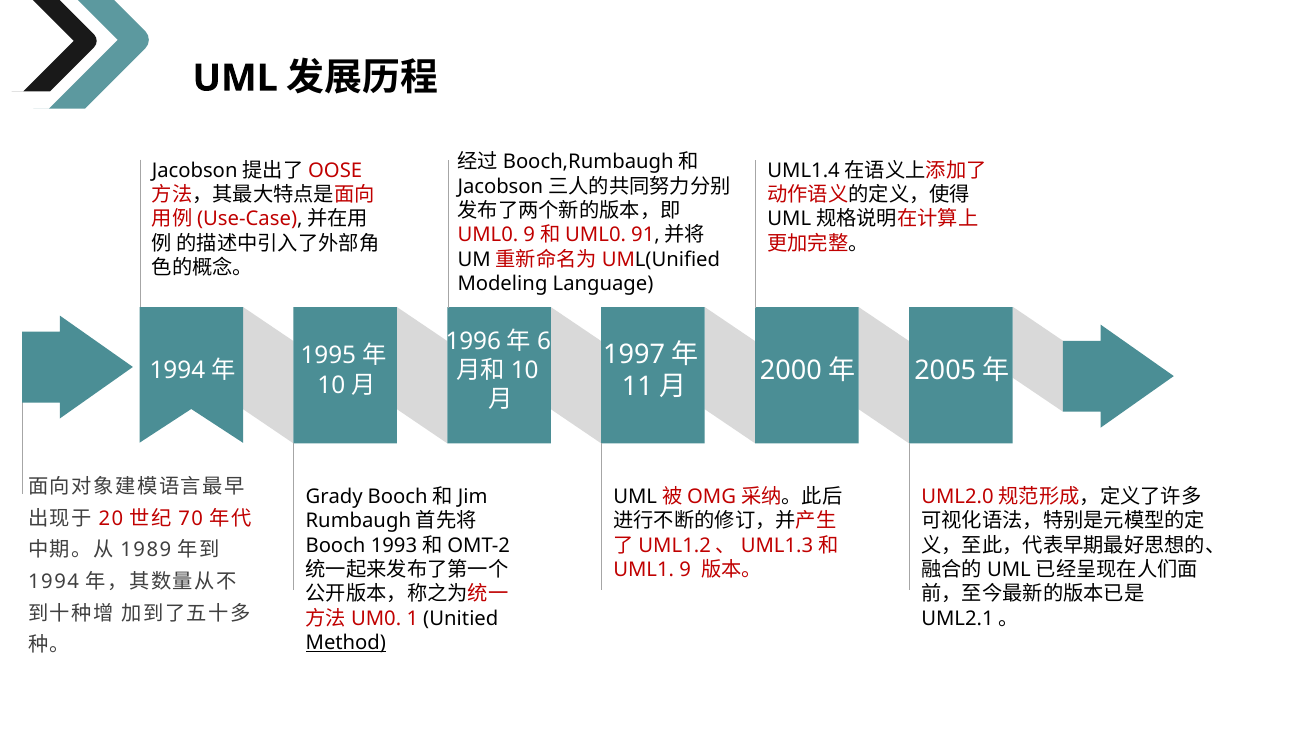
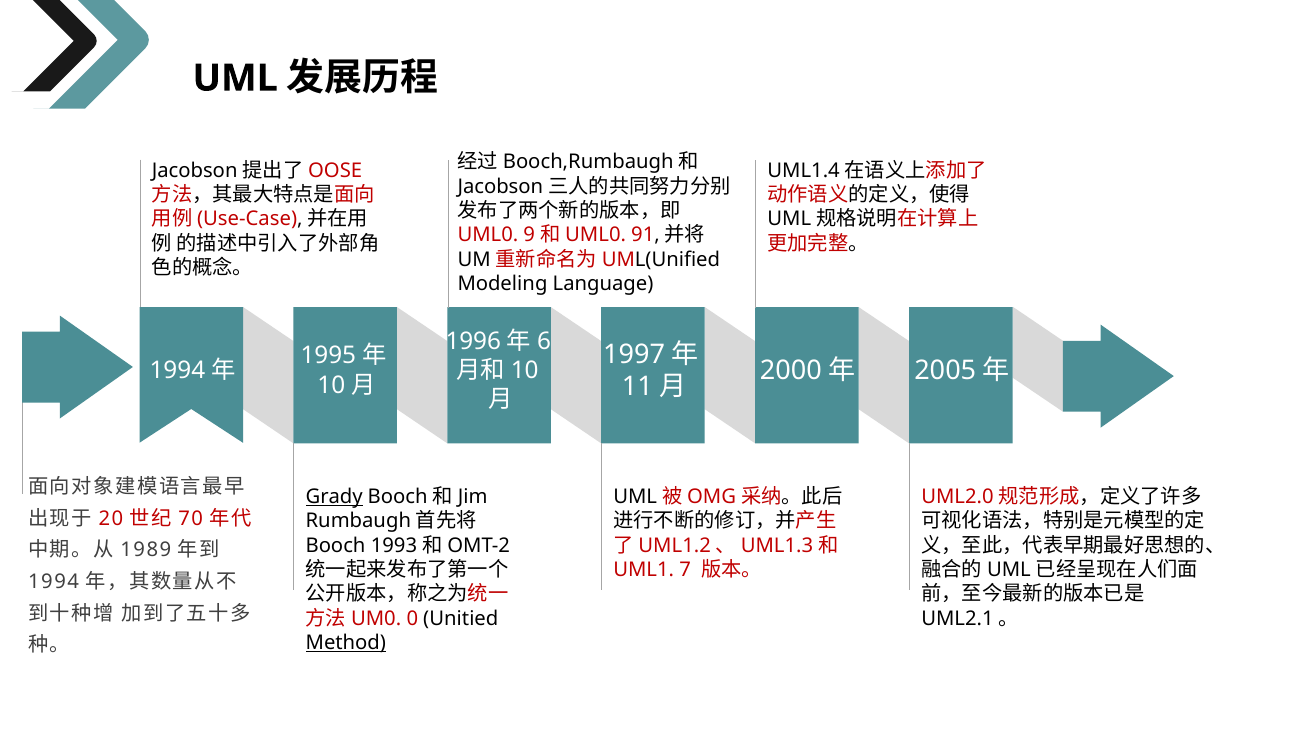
Grady underline: none -> present
9: 9 -> 7
1: 1 -> 0
